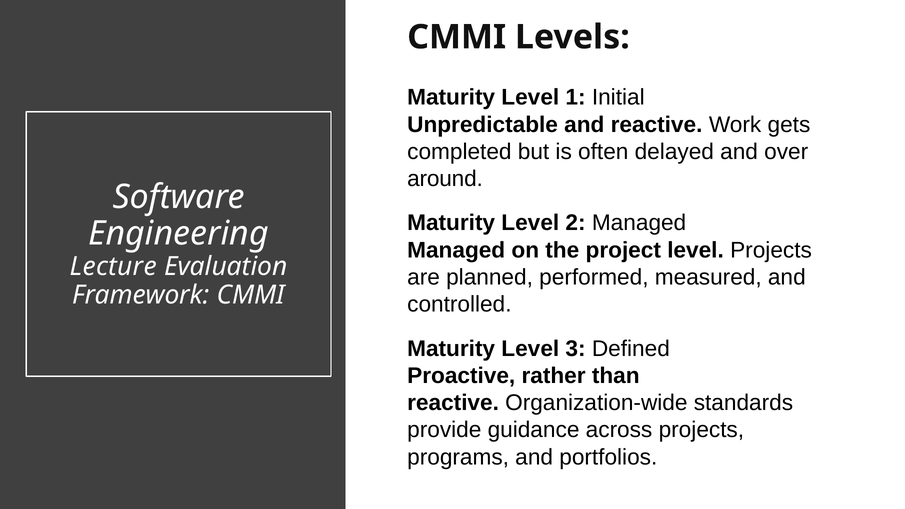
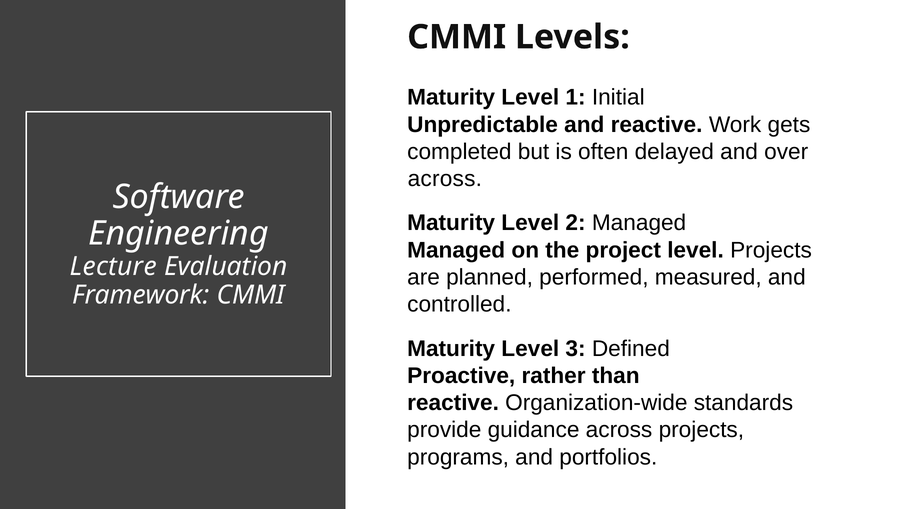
around at (445, 179): around -> across
